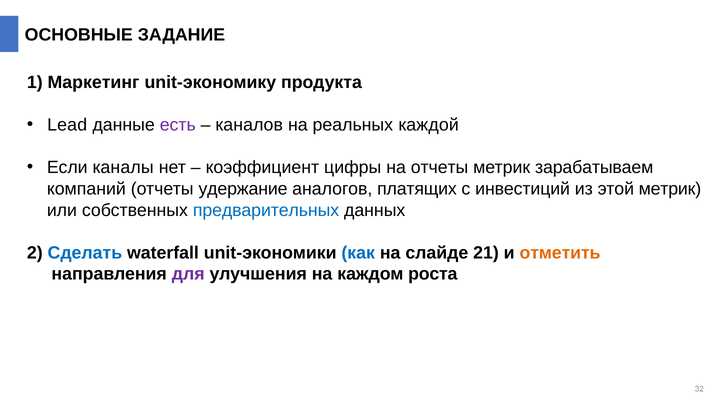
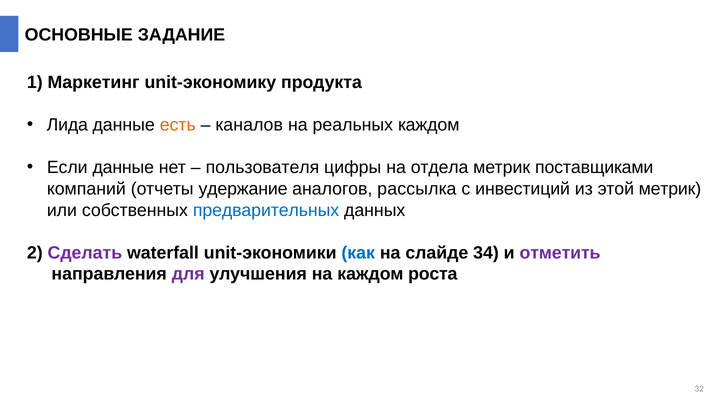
Lead: Lead -> Лида
есть colour: purple -> orange
реальных каждой: каждой -> каждом
Если каналы: каналы -> данные
коэффициент: коэффициент -> пользователя
на отчеты: отчеты -> отдела
зарабатываем: зарабатываем -> поставщиками
платящих: платящих -> рассылка
Сделать colour: blue -> purple
21: 21 -> 34
отметить colour: orange -> purple
